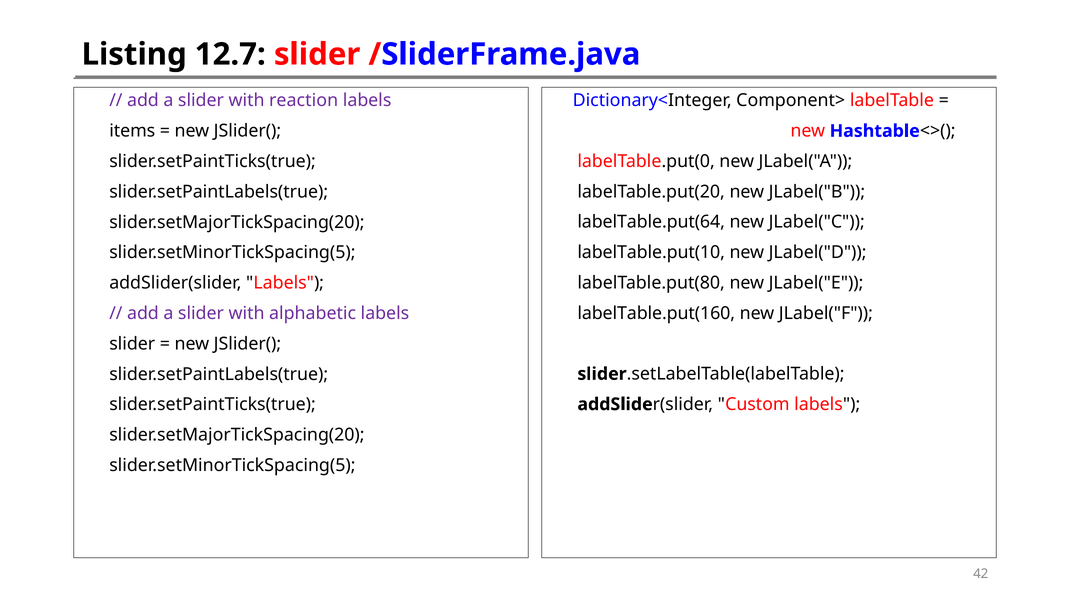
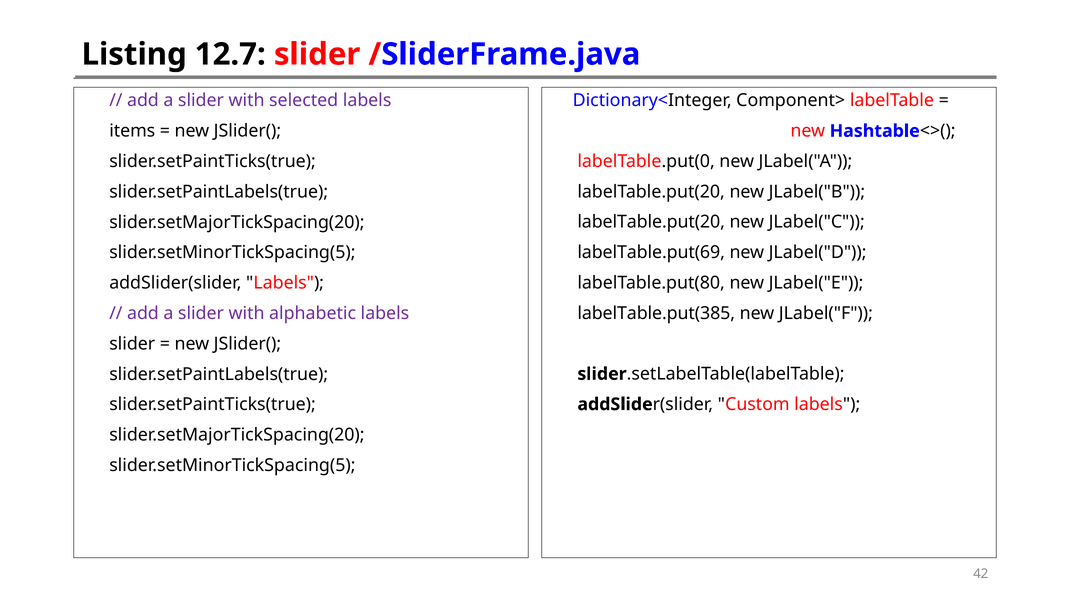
reaction: reaction -> selected
labelTable.put(64 at (651, 222): labelTable.put(64 -> labelTable.put(20
labelTable.put(10: labelTable.put(10 -> labelTable.put(69
labelTable.put(160: labelTable.put(160 -> labelTable.put(385
